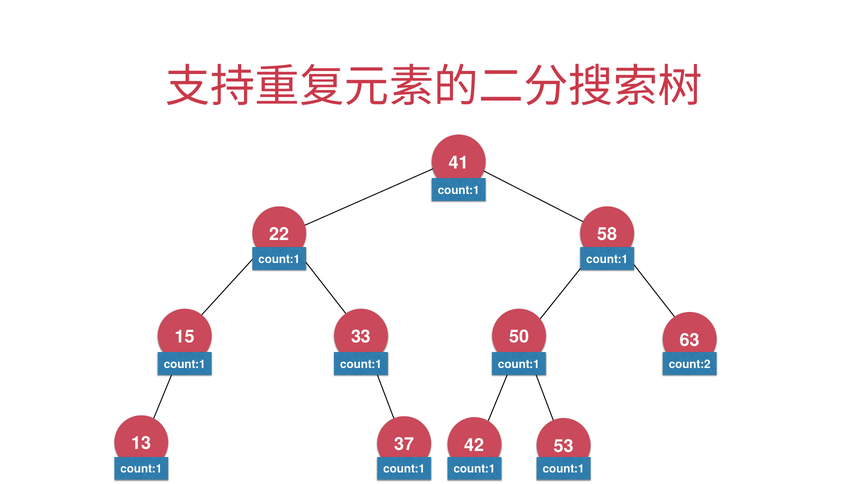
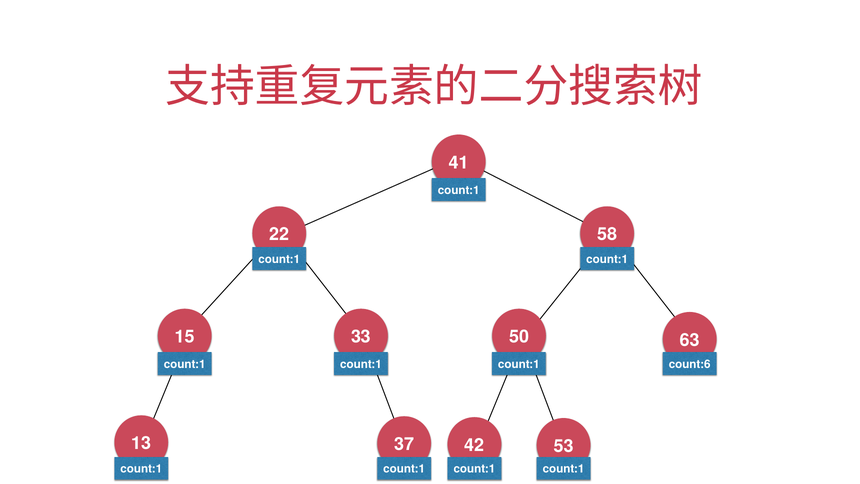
count:2: count:2 -> count:6
